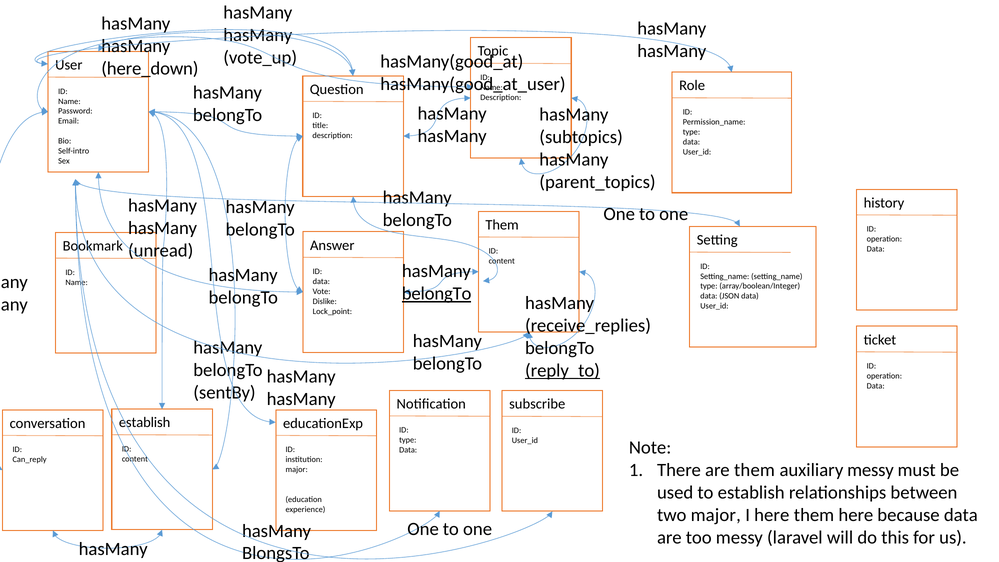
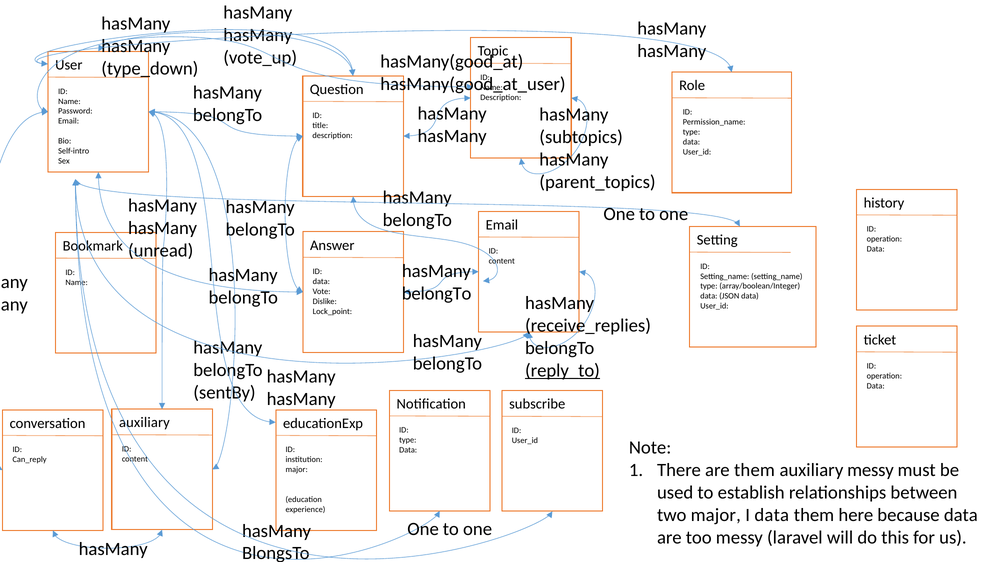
here_down: here_down -> type_down
Them at (502, 225): Them -> Email
belongTo at (437, 294) underline: present -> none
establish at (145, 423): establish -> auxiliary
I here: here -> data
